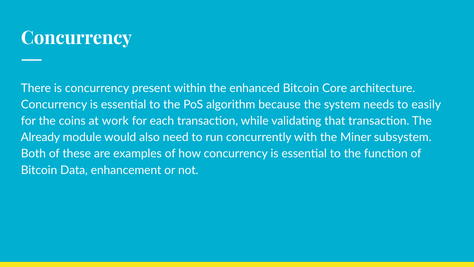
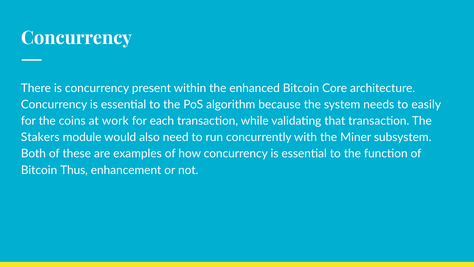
Already: Already -> Stakers
Data: Data -> Thus
